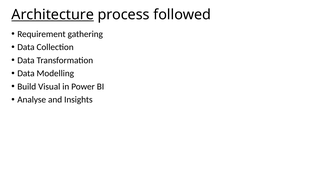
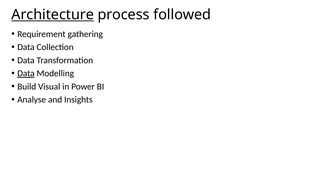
Data at (26, 74) underline: none -> present
